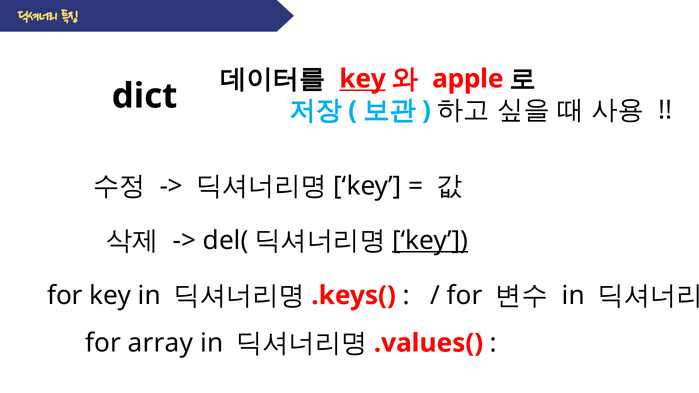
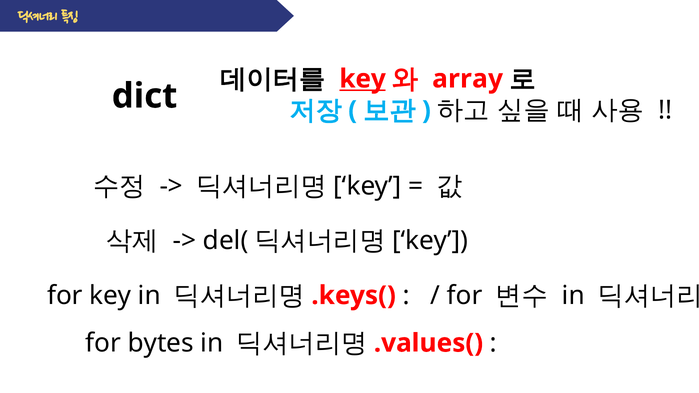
apple: apple -> array
key at (430, 241) underline: present -> none
array: array -> bytes
